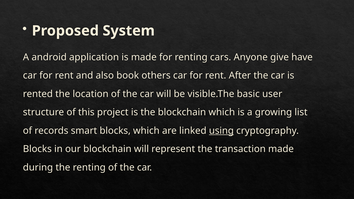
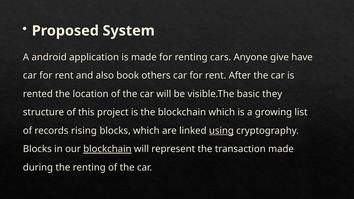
user: user -> they
smart: smart -> rising
blockchain at (107, 149) underline: none -> present
